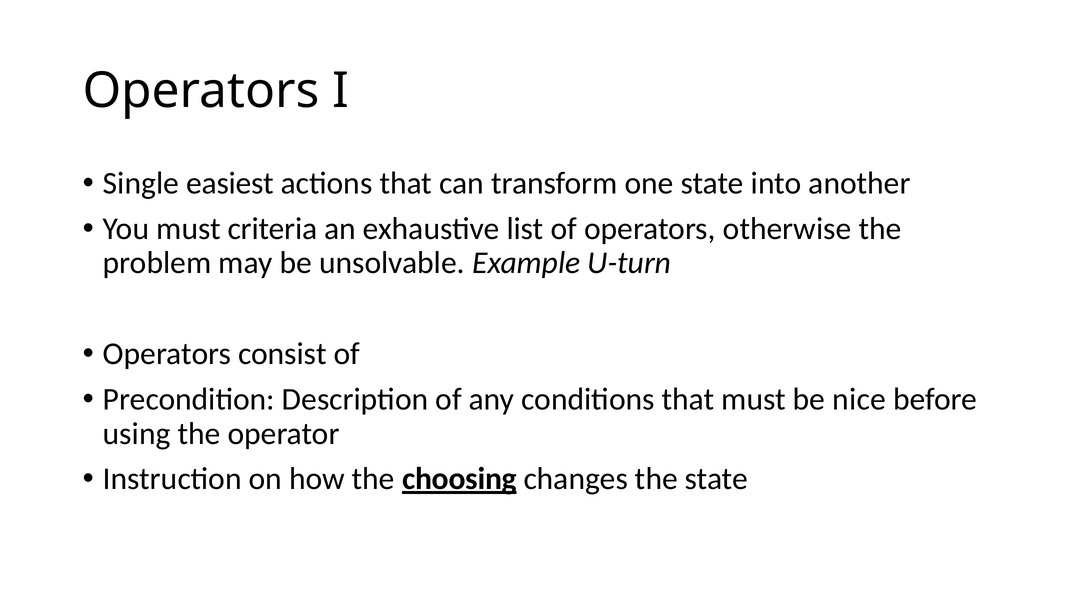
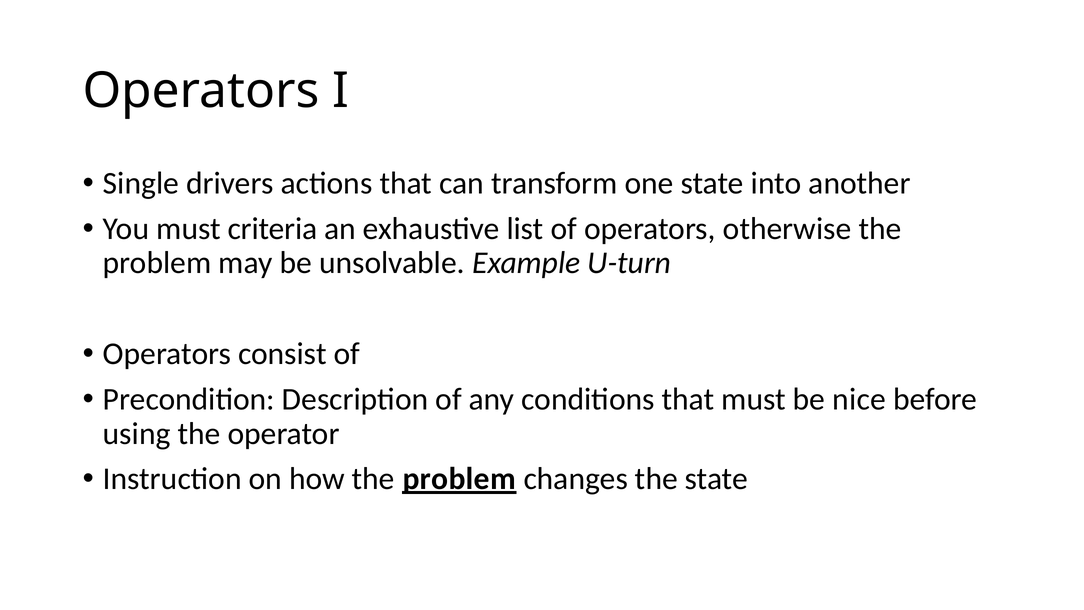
easiest: easiest -> drivers
how the choosing: choosing -> problem
